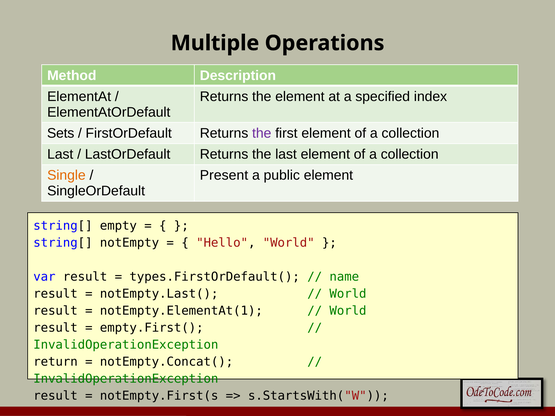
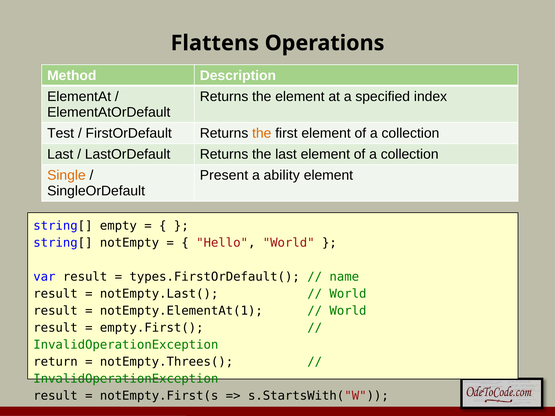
Multiple: Multiple -> Flattens
Sets: Sets -> Test
the at (262, 133) colour: purple -> orange
public: public -> ability
notEmpty.Concat(: notEmpty.Concat( -> notEmpty.Threes(
